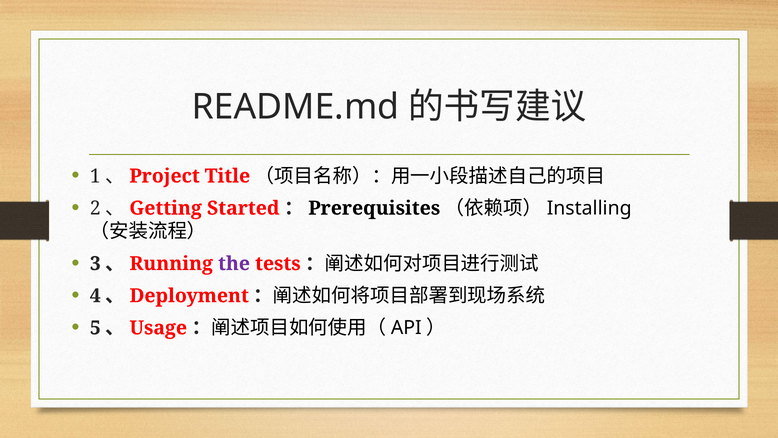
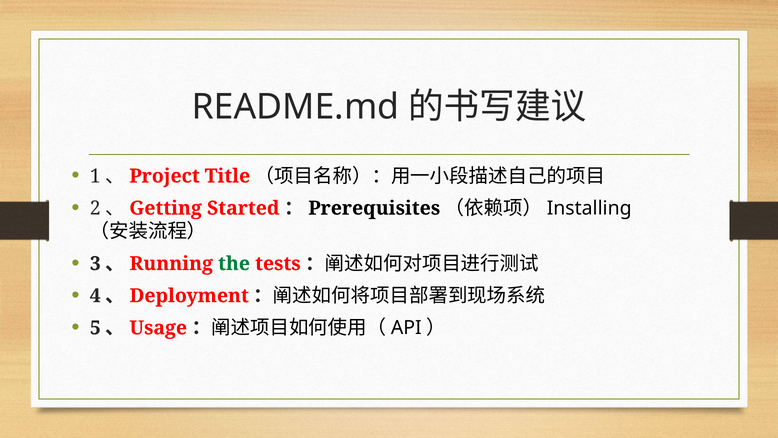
the colour: purple -> green
